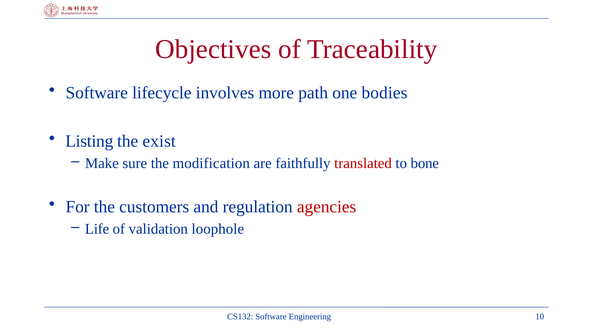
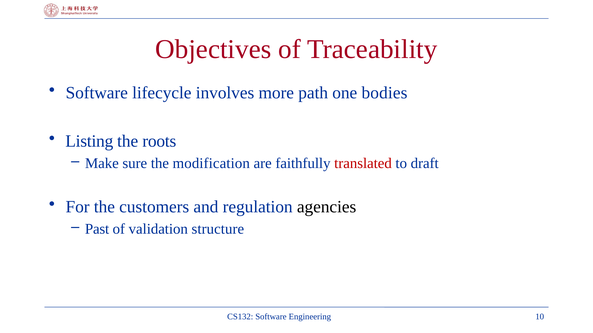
exist: exist -> roots
bone: bone -> draft
agencies colour: red -> black
Life: Life -> Past
loophole: loophole -> structure
